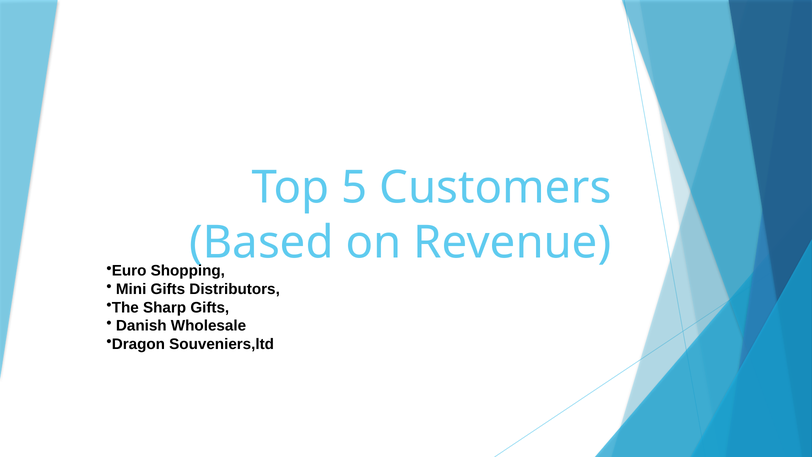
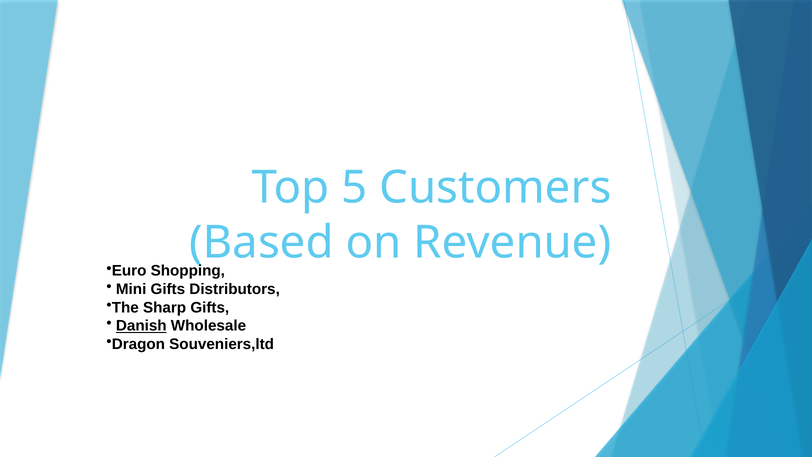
Danish underline: none -> present
